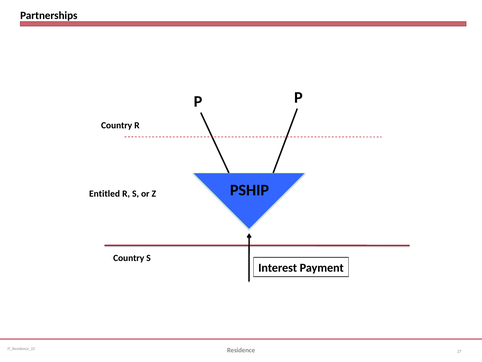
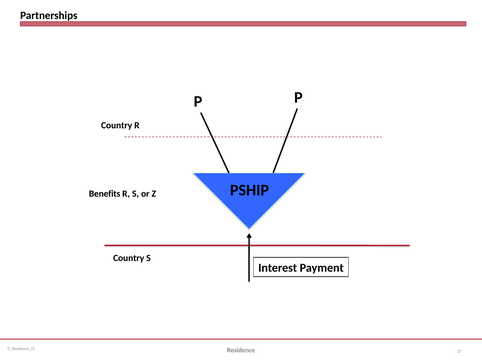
Entitled: Entitled -> Benefits
